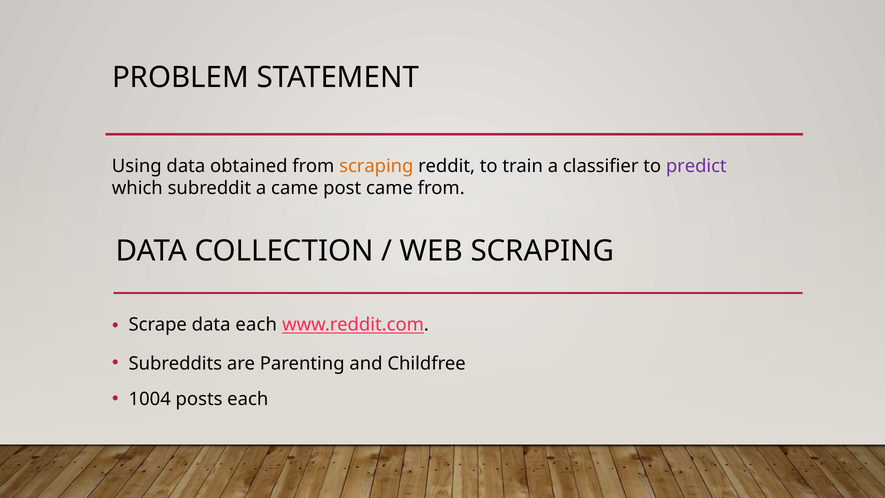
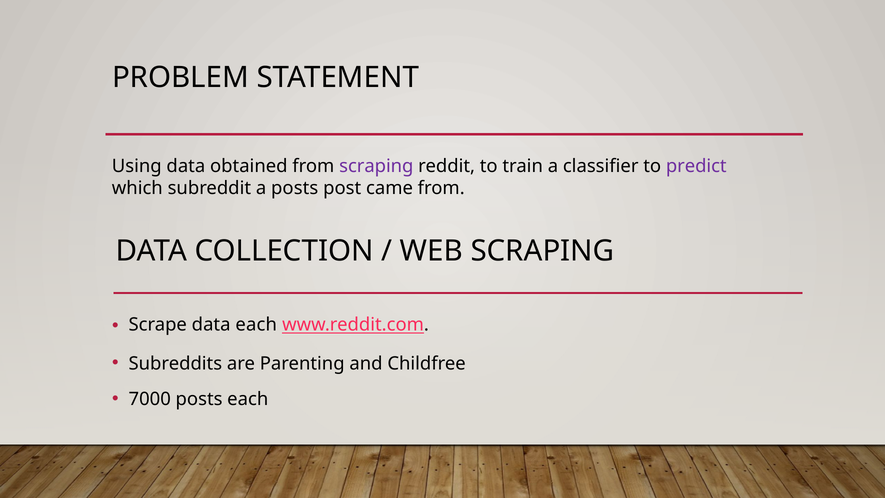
scraping at (376, 166) colour: orange -> purple
a came: came -> posts
1004: 1004 -> 7000
